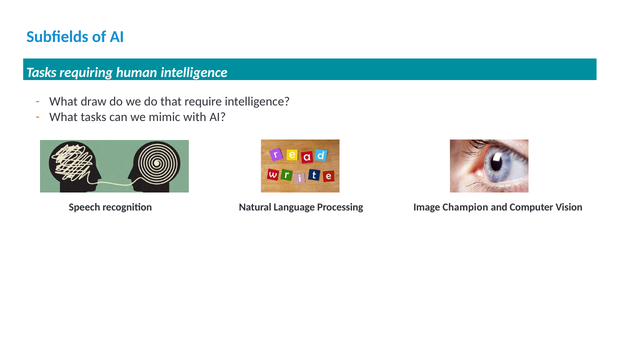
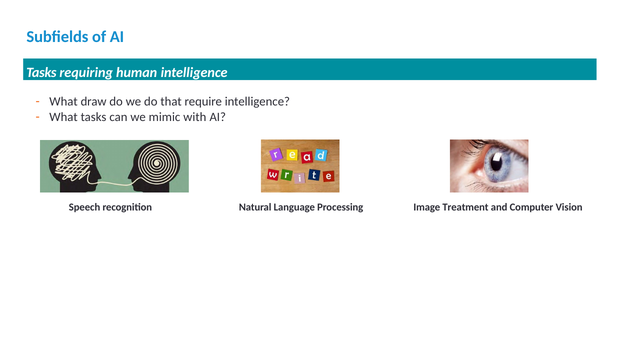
Champion: Champion -> Treatment
